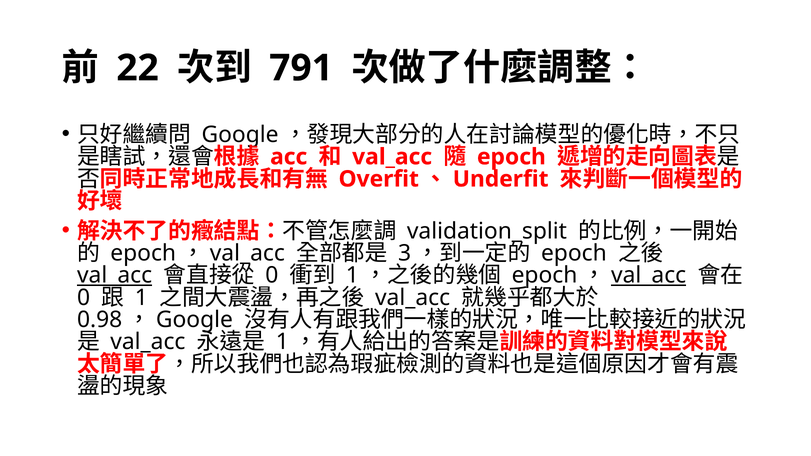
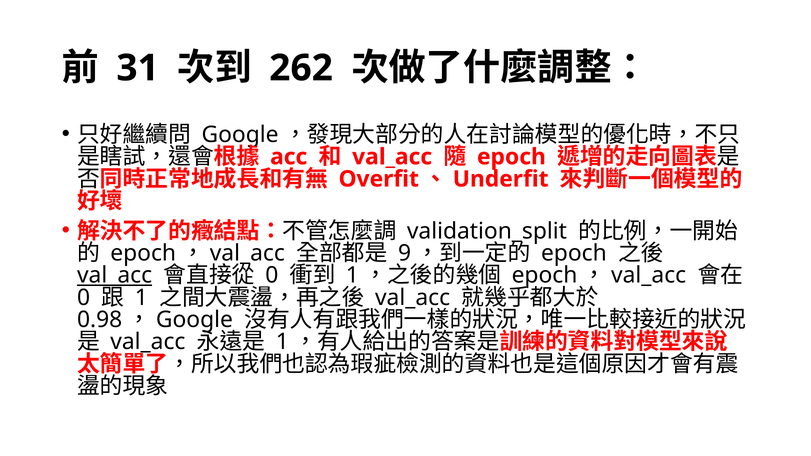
22: 22 -> 31
791: 791 -> 262
3: 3 -> 9
val_acc at (649, 275) underline: present -> none
